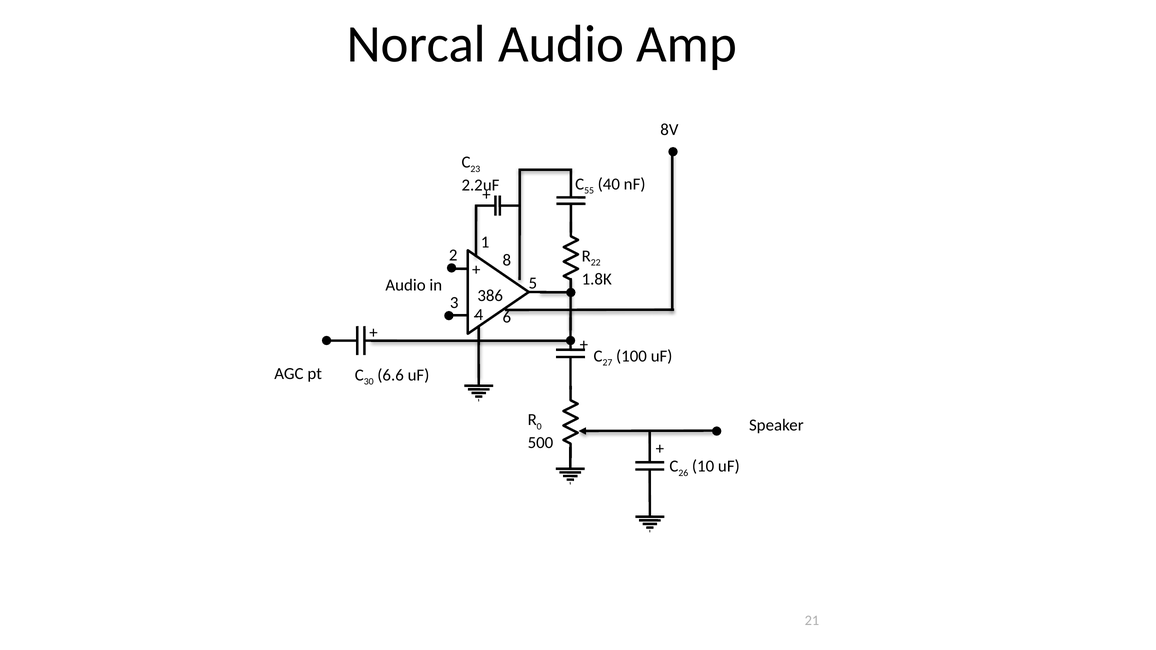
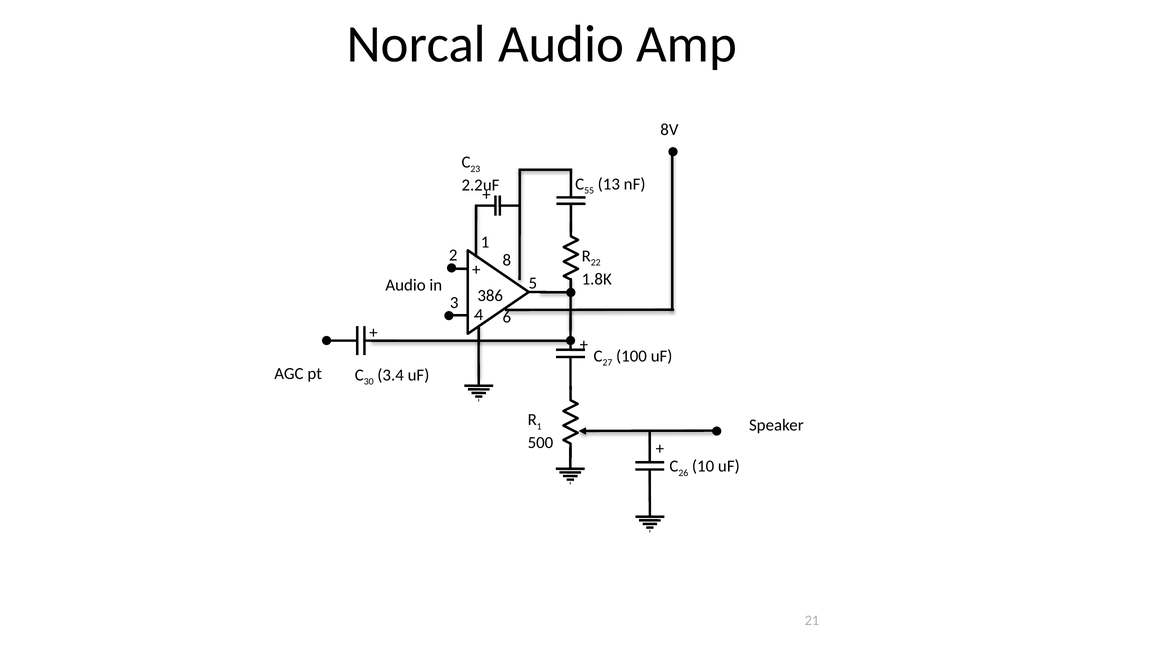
40: 40 -> 13
6.6: 6.6 -> 3.4
0 at (539, 427): 0 -> 1
